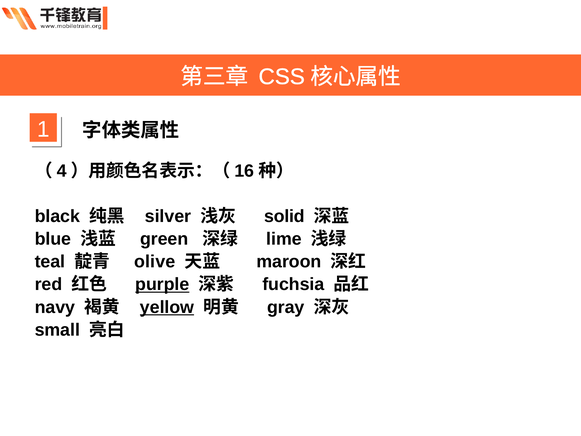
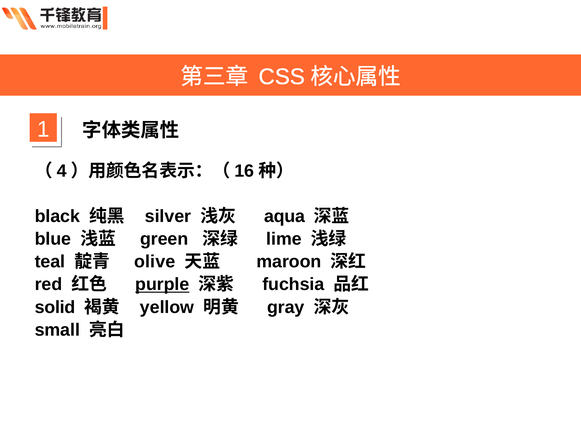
solid: solid -> aqua
navy: navy -> solid
yellow underline: present -> none
